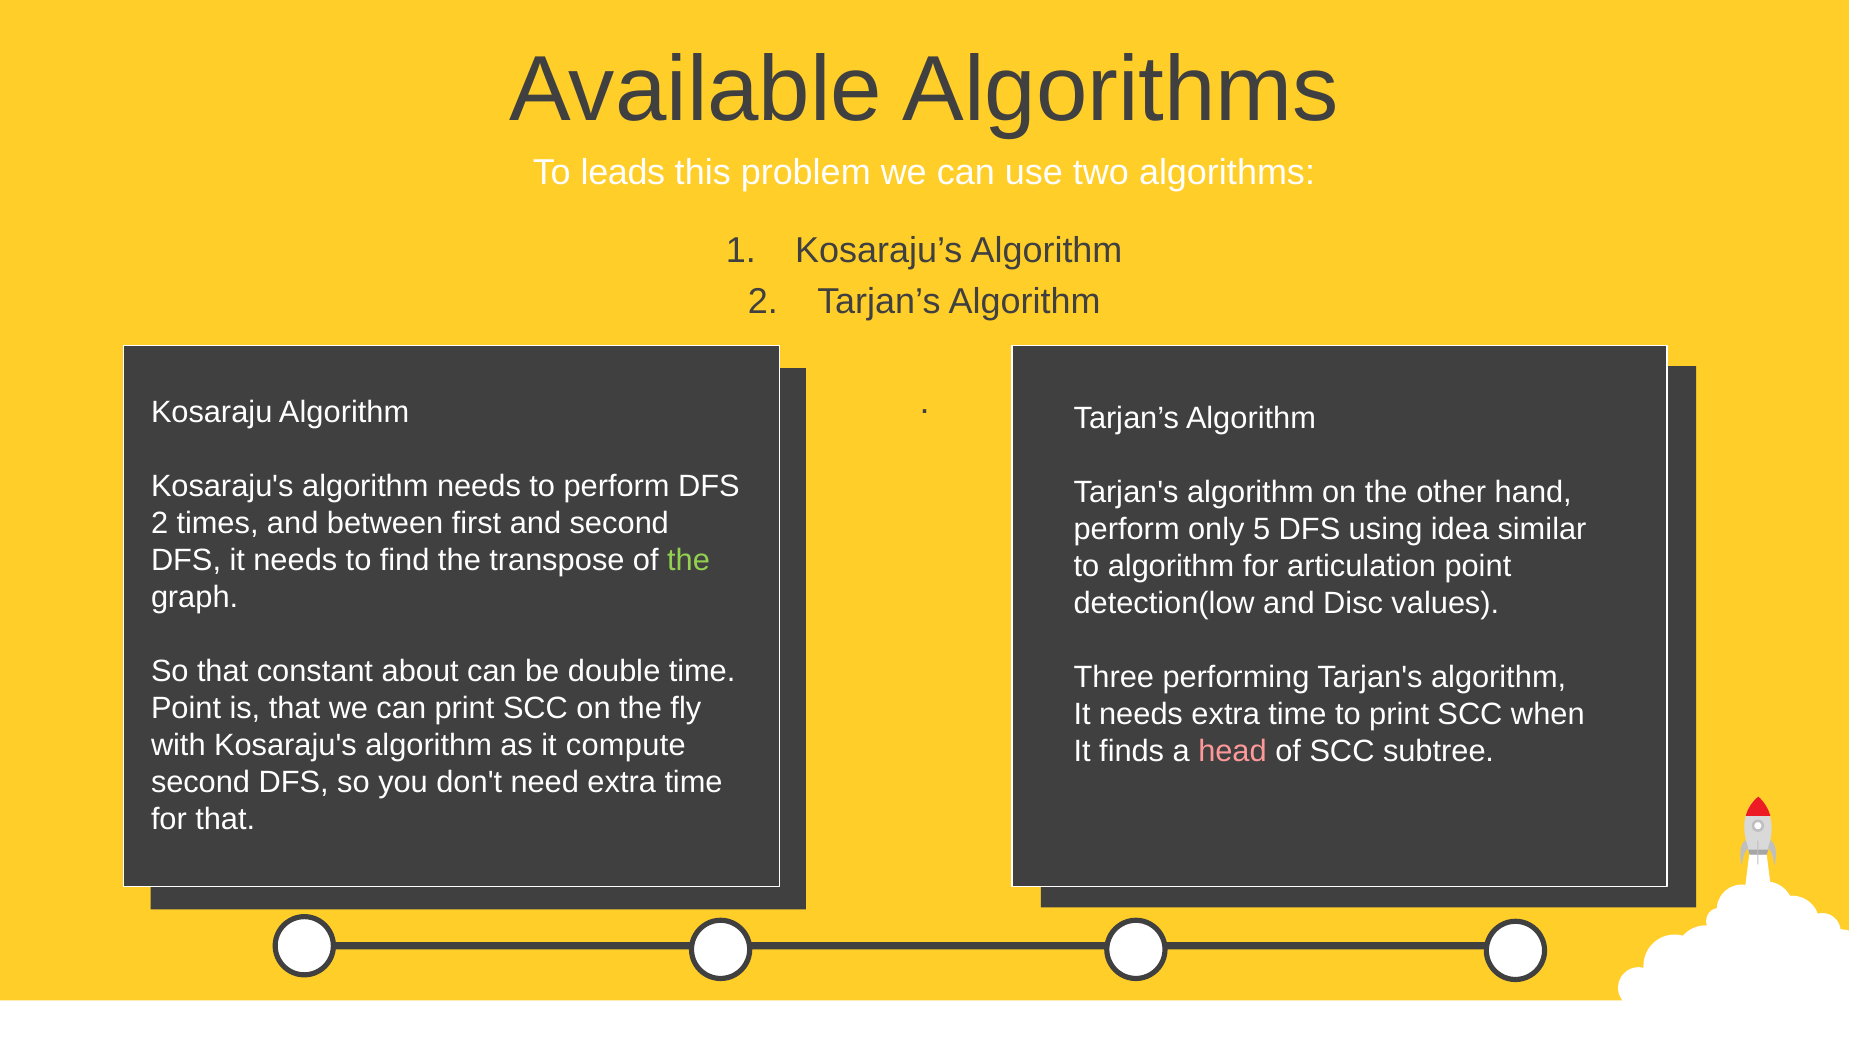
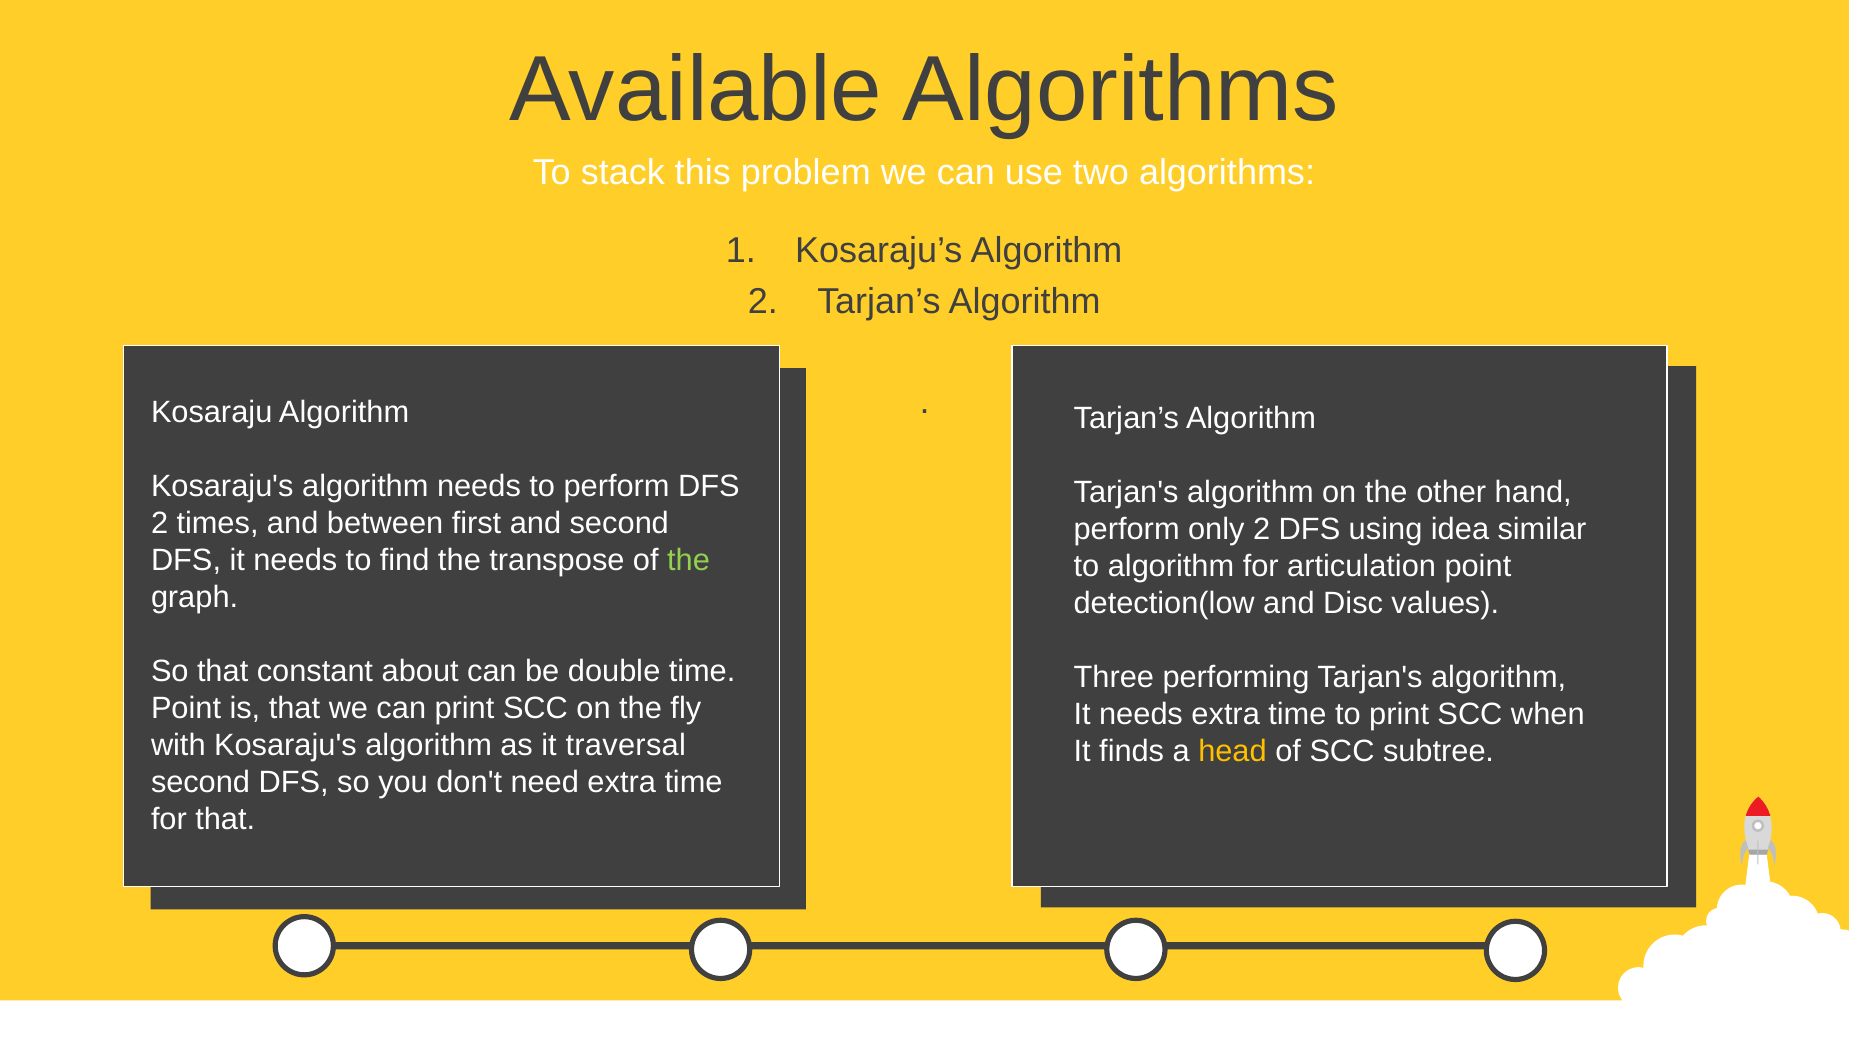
leads: leads -> stack
only 5: 5 -> 2
compute: compute -> traversal
head colour: pink -> yellow
